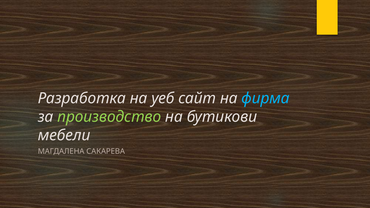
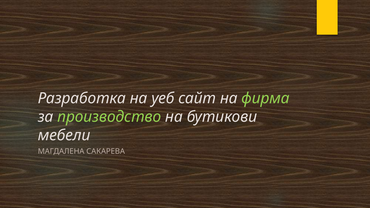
фирма colour: light blue -> light green
